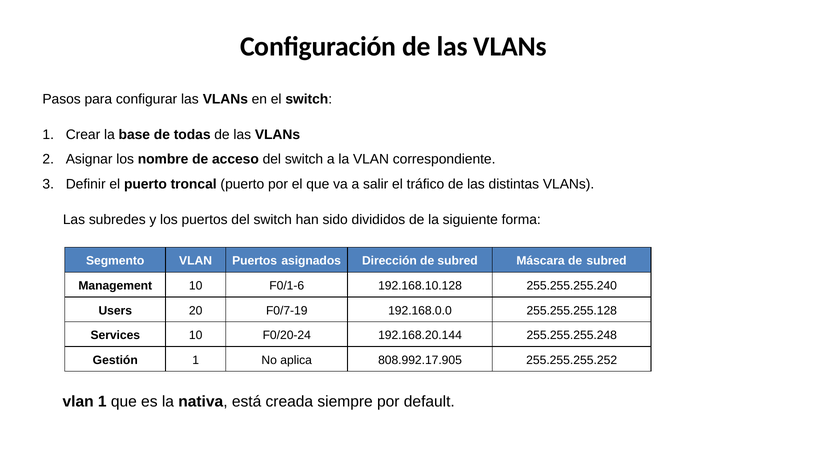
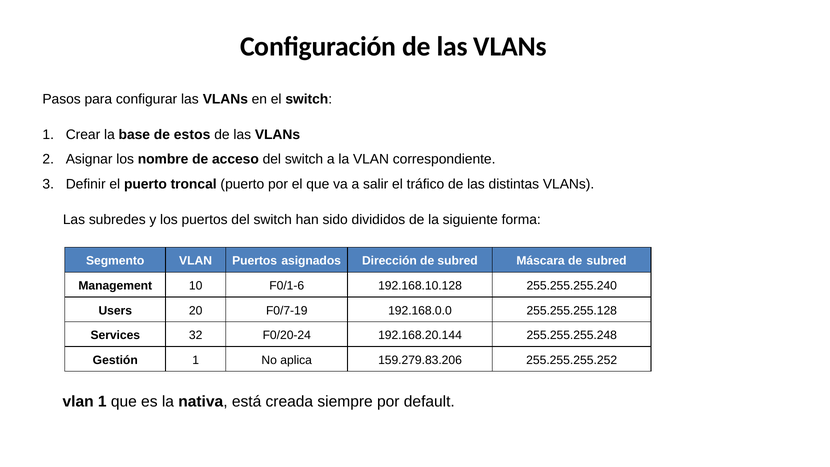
todas: todas -> estos
Services 10: 10 -> 32
808.992.17.905: 808.992.17.905 -> 159.279.83.206
